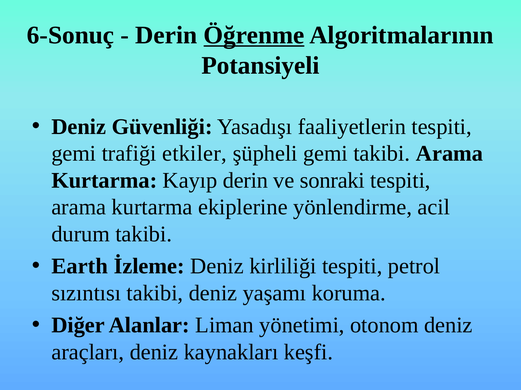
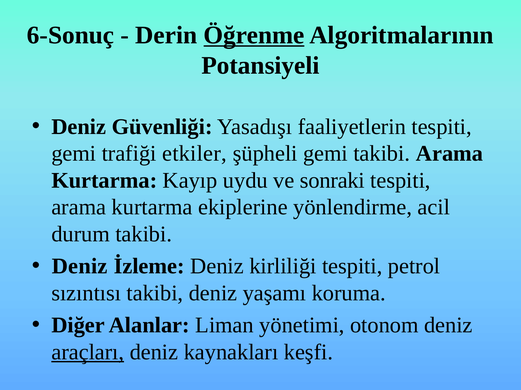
Kayıp derin: derin -> uydu
Earth at (80, 267): Earth -> Deniz
araçları underline: none -> present
